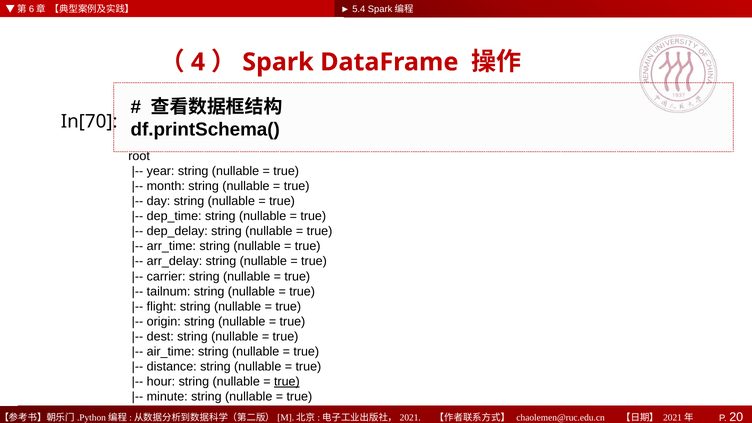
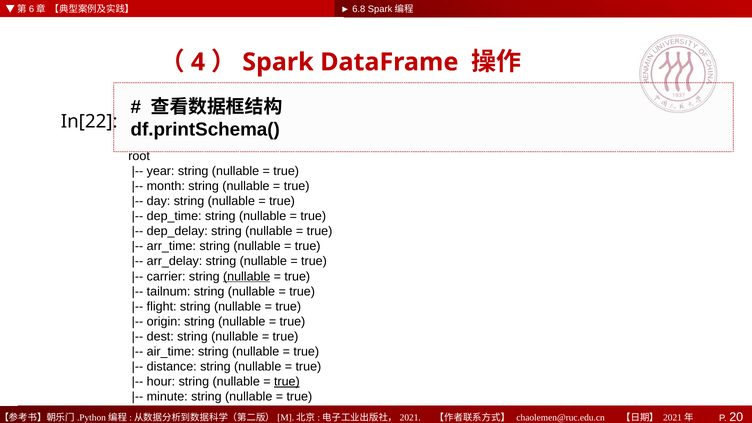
5.4: 5.4 -> 6.8
In[70: In[70 -> In[22
nullable at (247, 276) underline: none -> present
